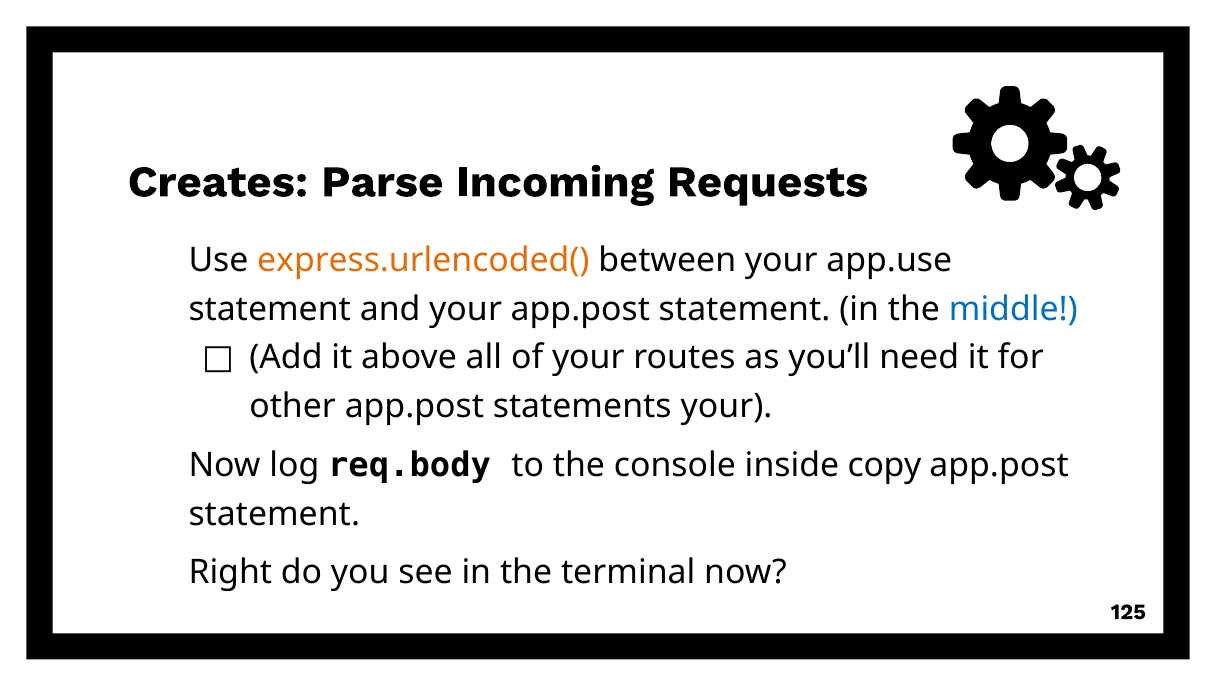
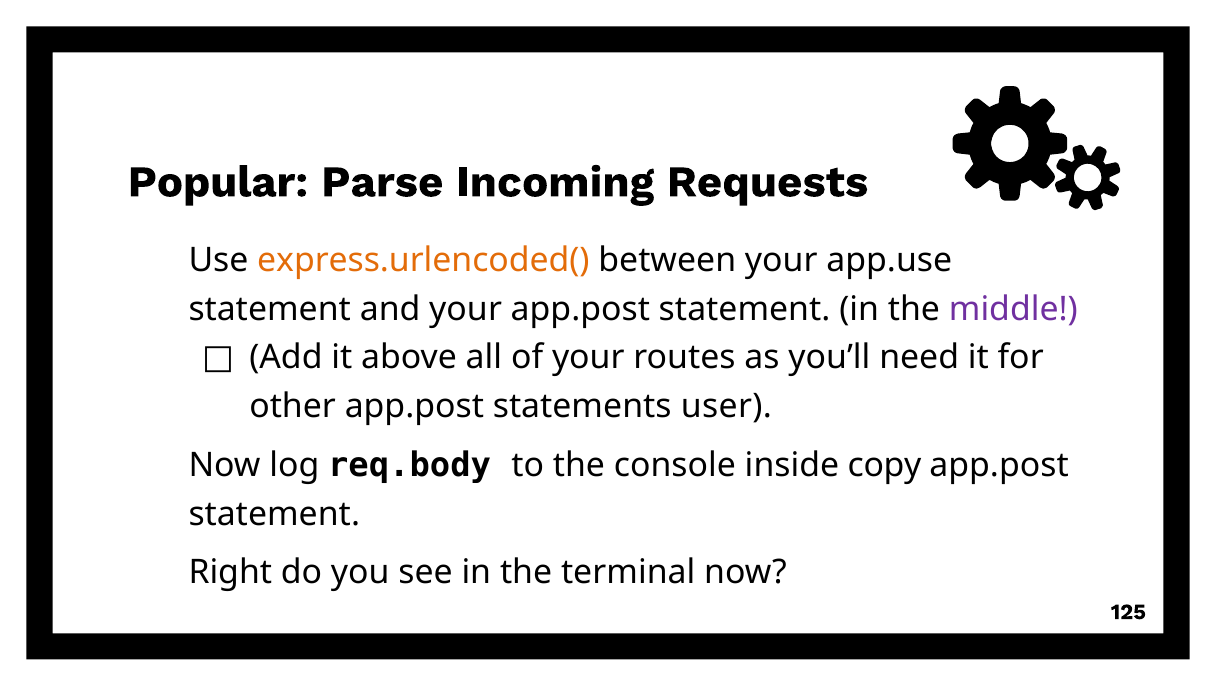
Creates: Creates -> Popular
middle colour: blue -> purple
statements your: your -> user
